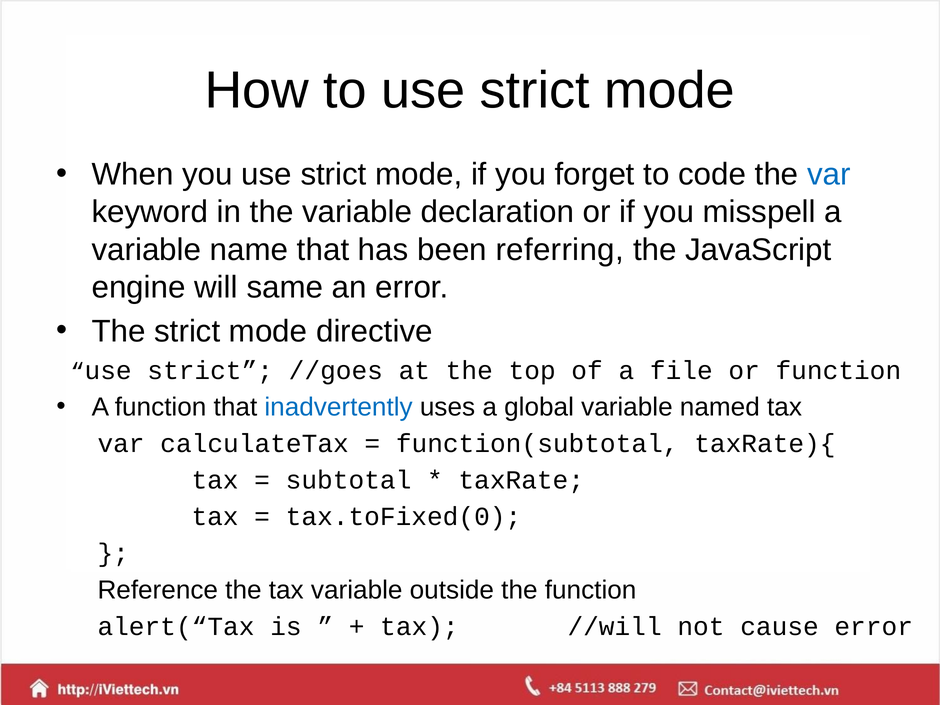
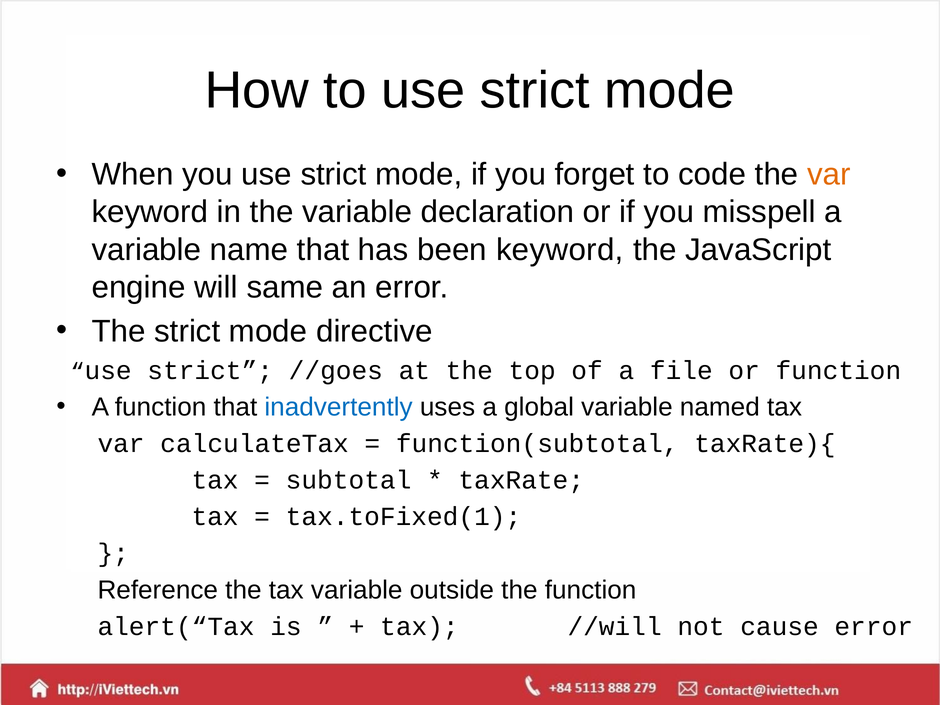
var at (829, 175) colour: blue -> orange
been referring: referring -> keyword
tax.toFixed(0: tax.toFixed(0 -> tax.toFixed(1
